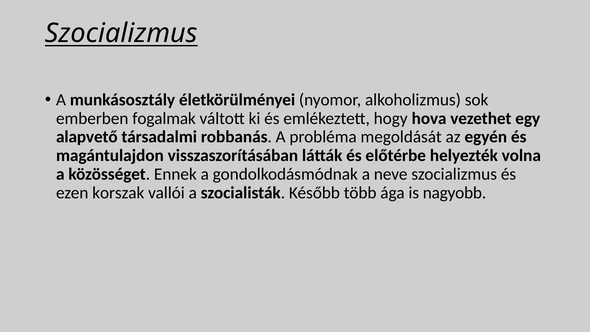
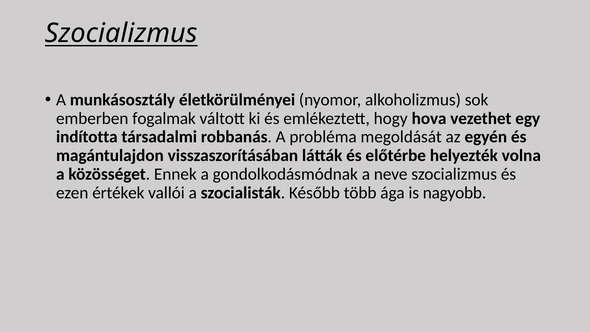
alapvető: alapvető -> indította
korszak: korszak -> értékek
